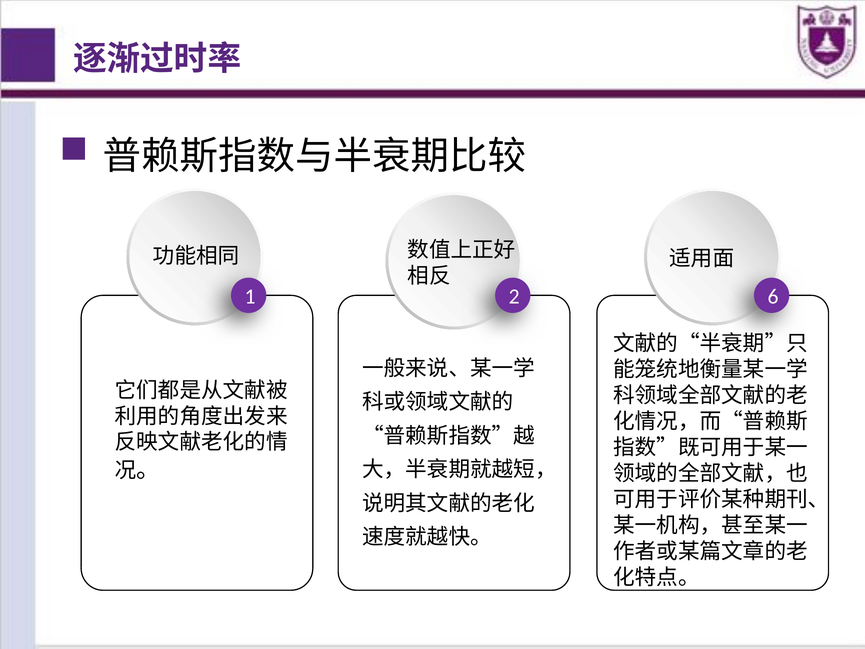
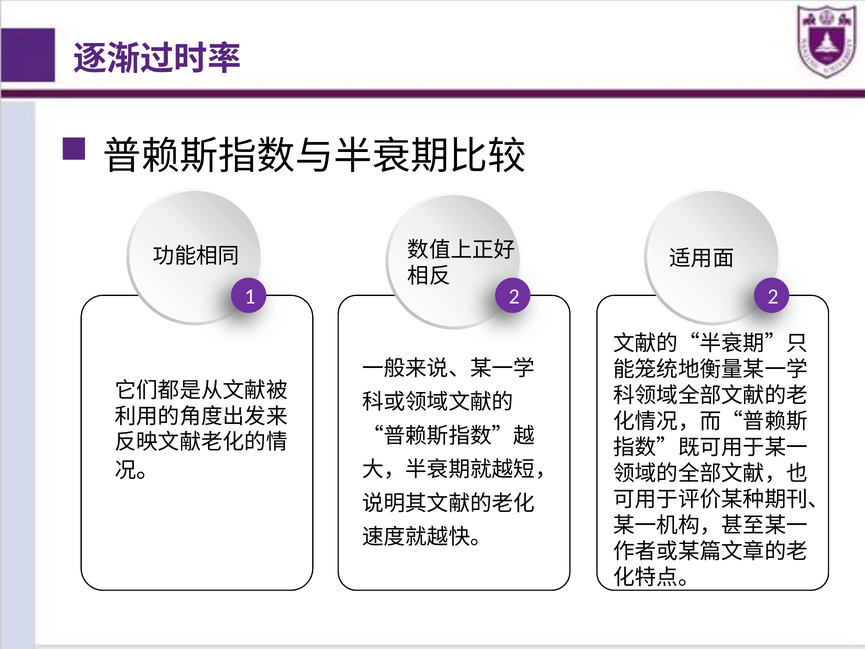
2 6: 6 -> 2
